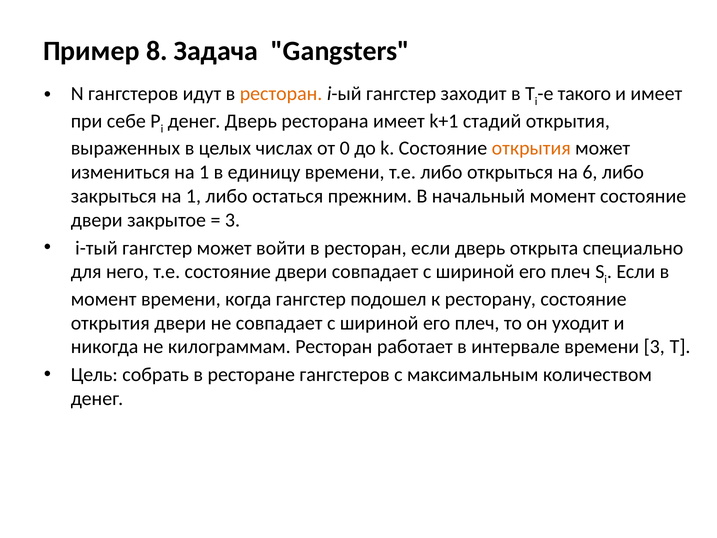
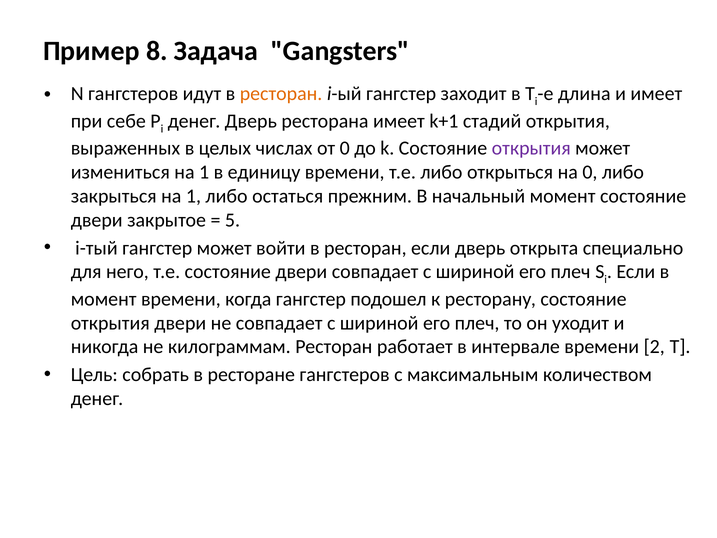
такого: такого -> длина
открытия at (531, 148) colour: orange -> purple
на 6: 6 -> 0
3 at (233, 220): 3 -> 5
времени 3: 3 -> 2
